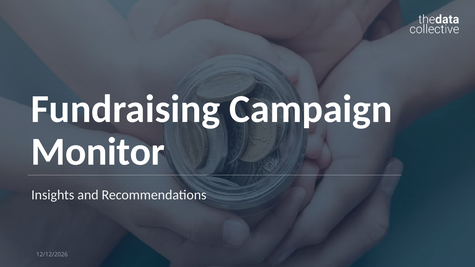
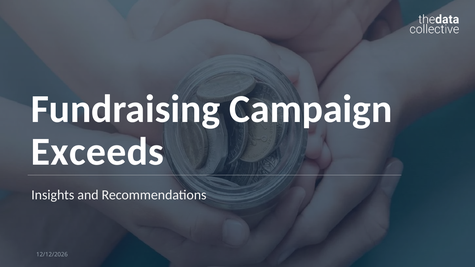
Monitor: Monitor -> Exceeds
